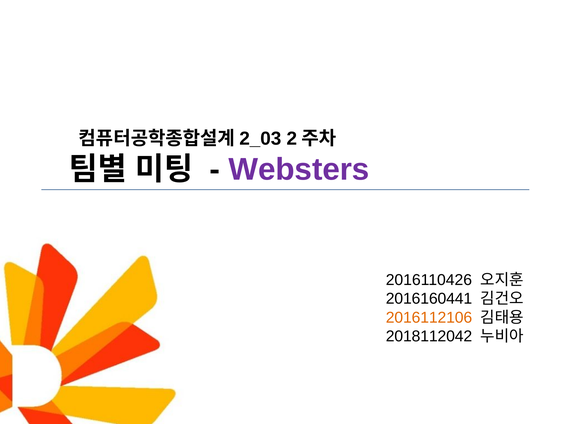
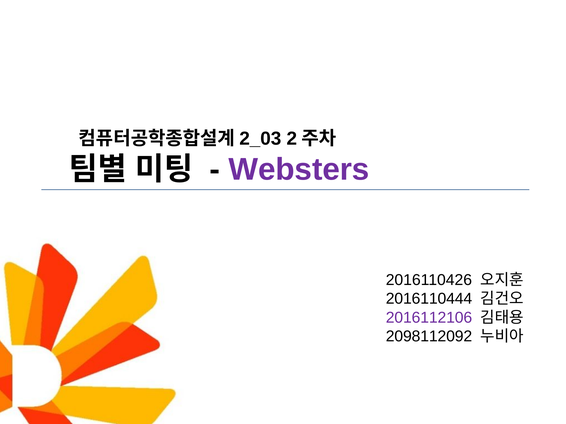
2016160441: 2016160441 -> 2016110444
2016112106 colour: orange -> purple
2018112042: 2018112042 -> 2098112092
